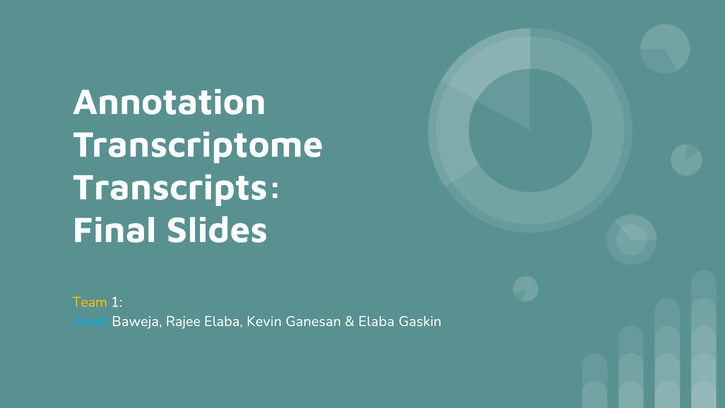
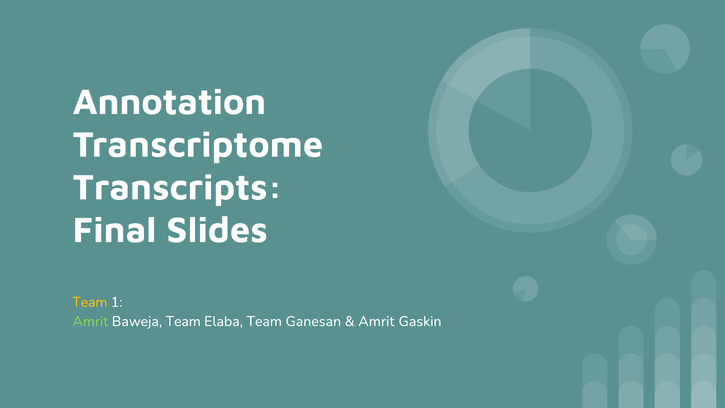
Amrit at (90, 321) colour: light blue -> light green
Baweja Rajee: Rajee -> Team
Elaba Kevin: Kevin -> Team
Elaba at (376, 321): Elaba -> Amrit
